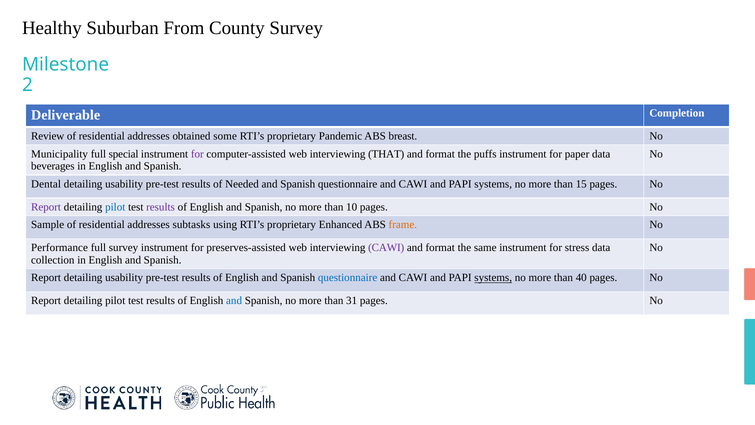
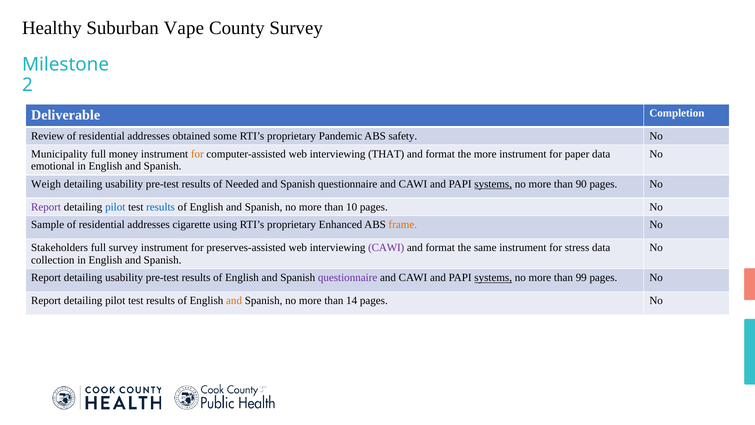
From: From -> Vape
breast: breast -> safety
special: special -> money
for at (197, 154) colour: purple -> orange
the puffs: puffs -> more
beverages: beverages -> emotional
Dental: Dental -> Weigh
systems at (493, 184) underline: none -> present
15: 15 -> 90
results at (161, 207) colour: purple -> blue
subtasks: subtasks -> cigarette
Performance: Performance -> Stakeholders
questionnaire at (348, 278) colour: blue -> purple
40: 40 -> 99
and at (234, 301) colour: blue -> orange
31: 31 -> 14
